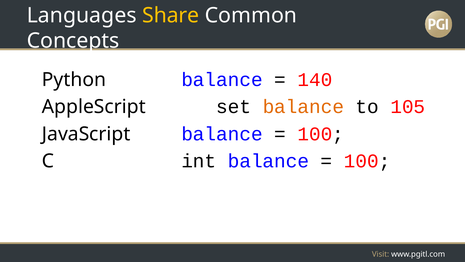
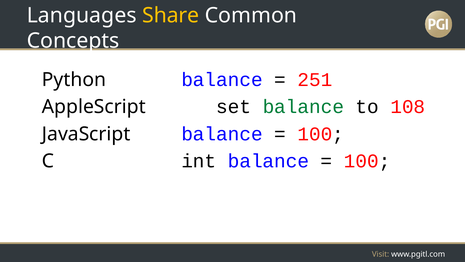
140: 140 -> 251
balance at (303, 107) colour: orange -> green
105: 105 -> 108
